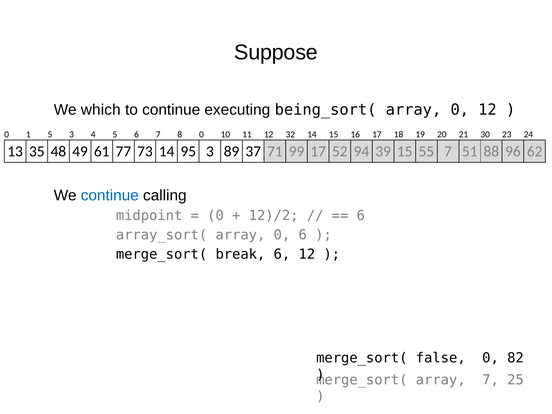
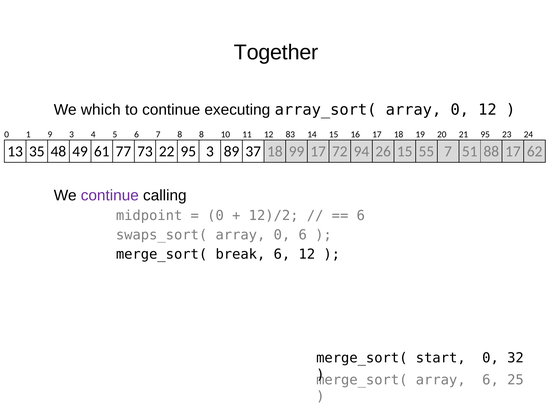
Suppose: Suppose -> Together
being_sort(: being_sort( -> array_sort(
1 5: 5 -> 9
8 0: 0 -> 8
32: 32 -> 83
21 30: 30 -> 95
73 14: 14 -> 22
37 71: 71 -> 18
52: 52 -> 72
39: 39 -> 26
88 96: 96 -> 17
continue at (110, 196) colour: blue -> purple
array_sort(: array_sort( -> swaps_sort(
false: false -> start
82: 82 -> 32
array 7: 7 -> 6
